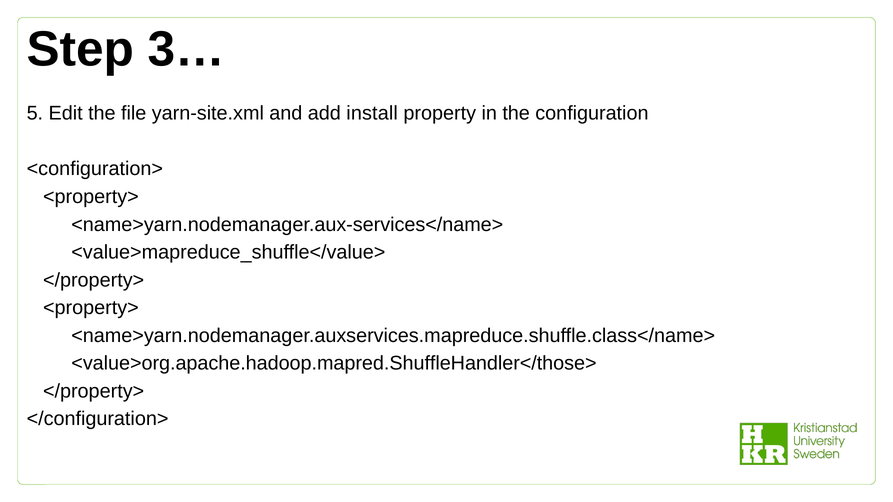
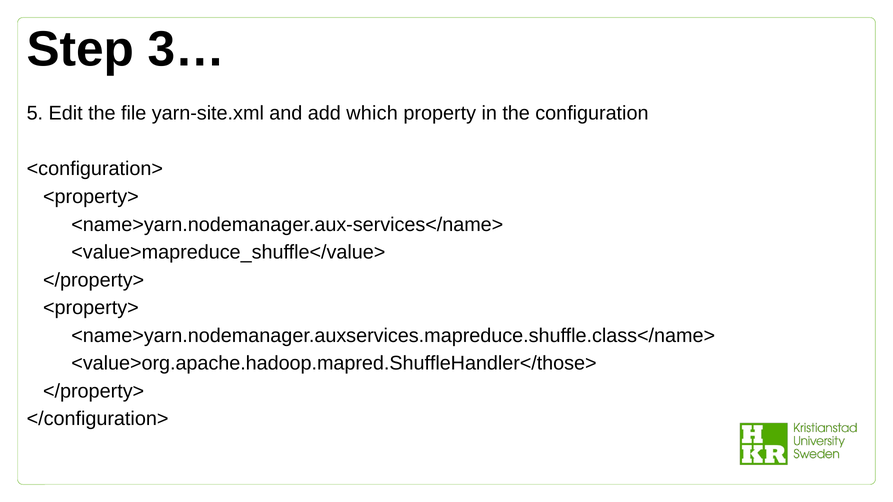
install: install -> which
